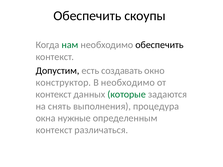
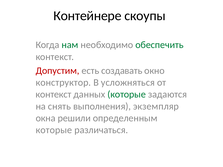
Обеспечить at (87, 16): Обеспечить -> Контейнере
обеспечить at (159, 45) colour: black -> green
Допустим colour: black -> red
В необходимо: необходимо -> усложняться
процедура: процедура -> экземпляр
нужные: нужные -> решили
контекст at (54, 130): контекст -> которые
